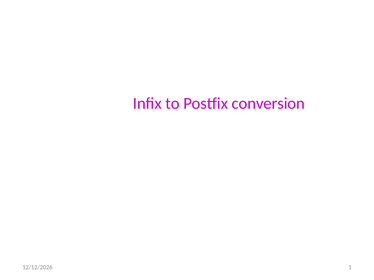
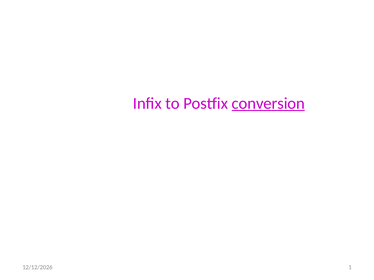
conversion underline: none -> present
